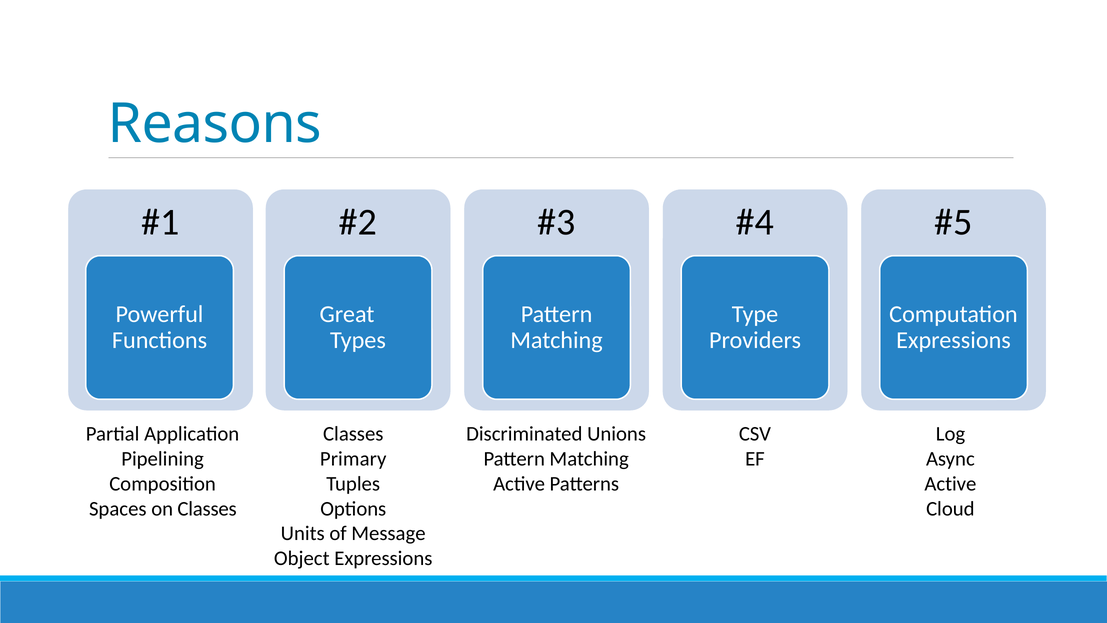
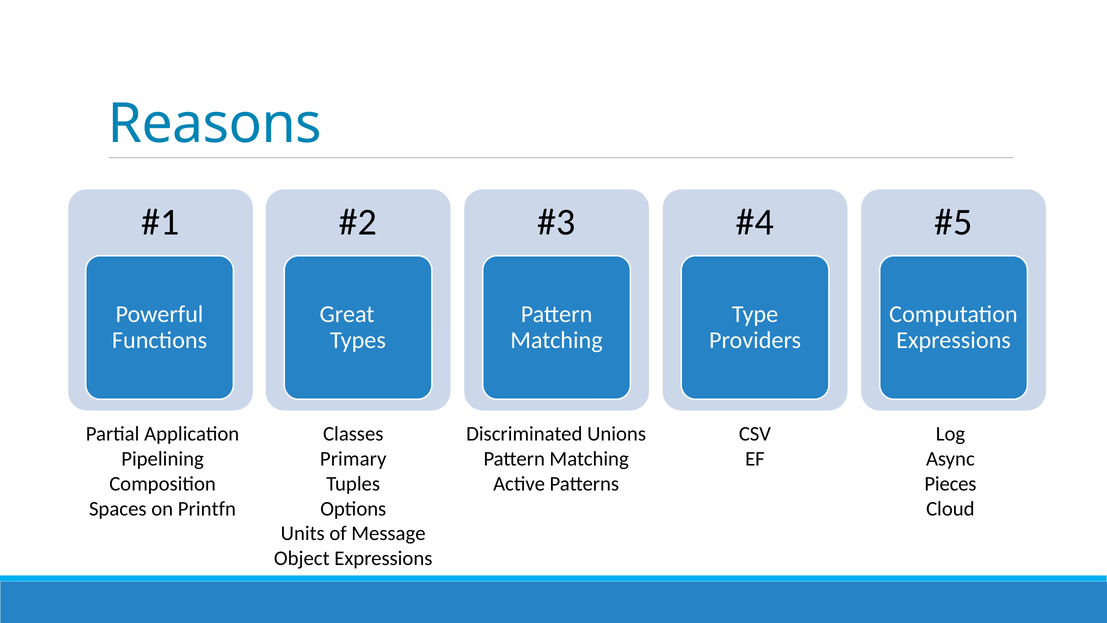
Active at (950, 483): Active -> Pieces
on Classes: Classes -> Printfn
